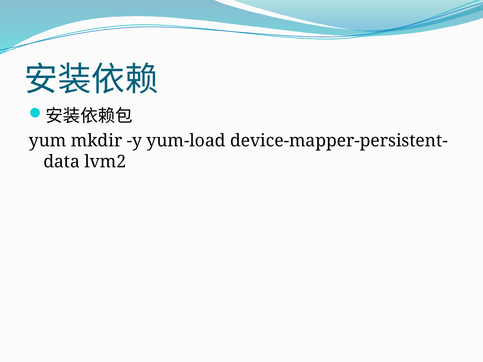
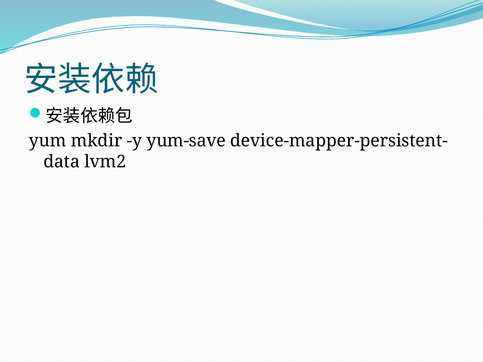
yum-load: yum-load -> yum-save
